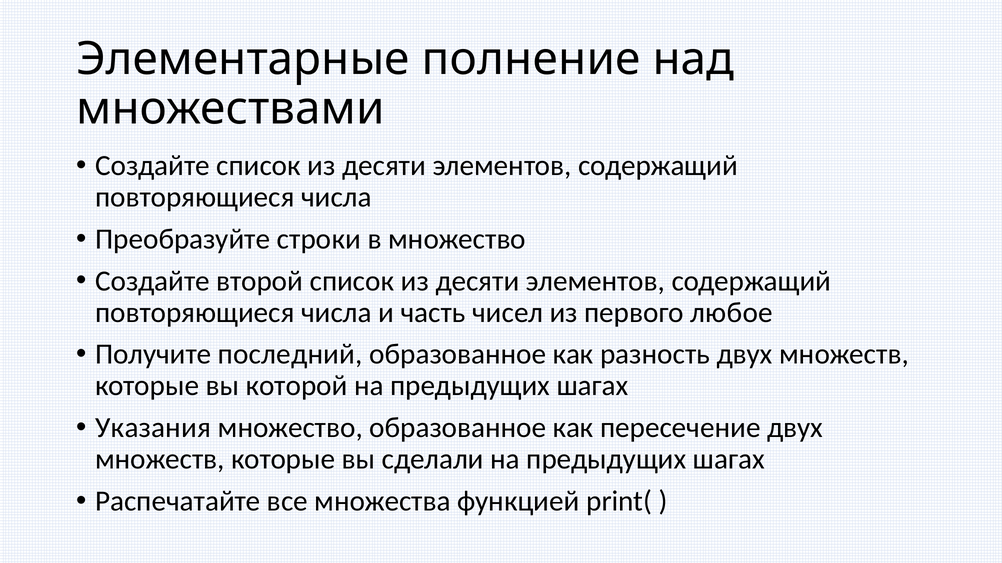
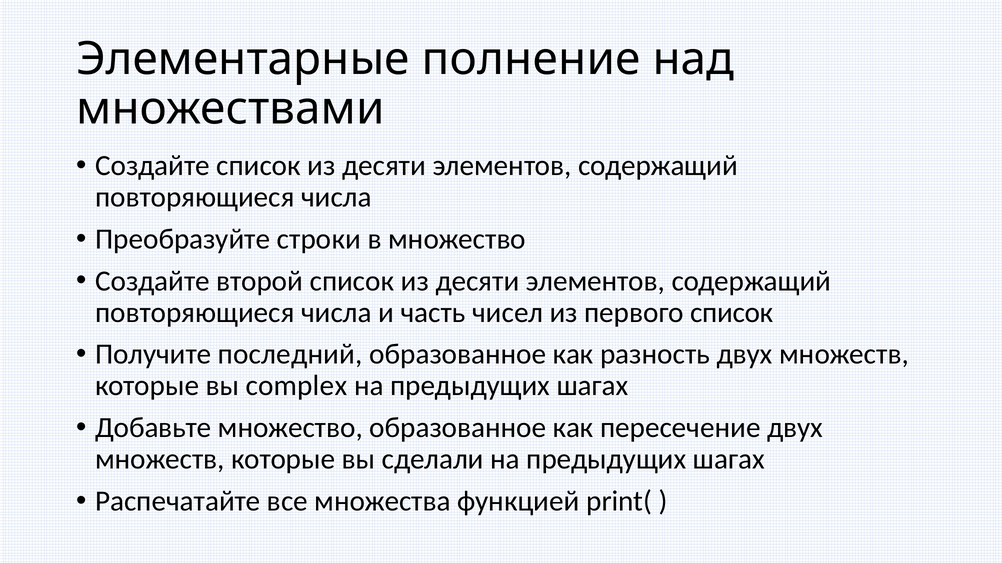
первого любое: любое -> список
которой: которой -> complex
Указания: Указания -> Добавьте
